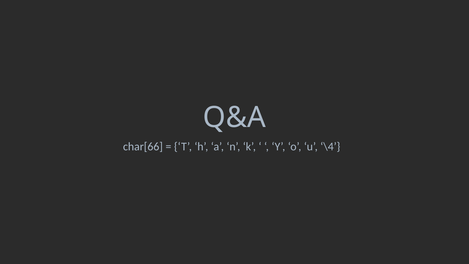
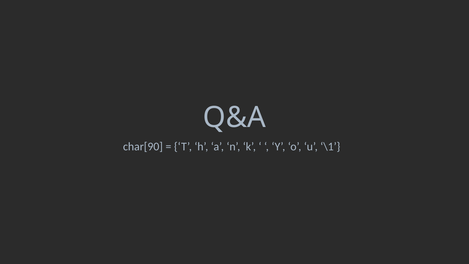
char[66: char[66 -> char[90
\4: \4 -> \1
